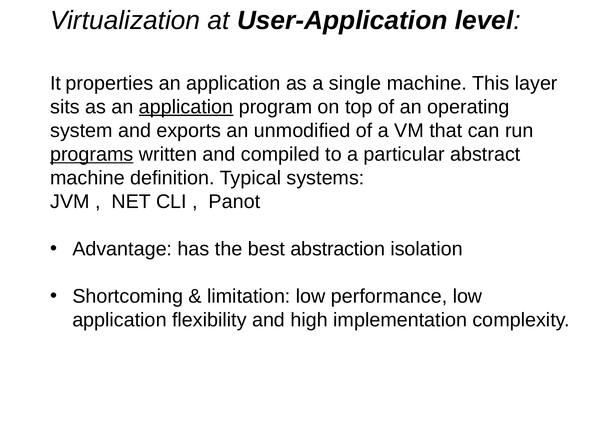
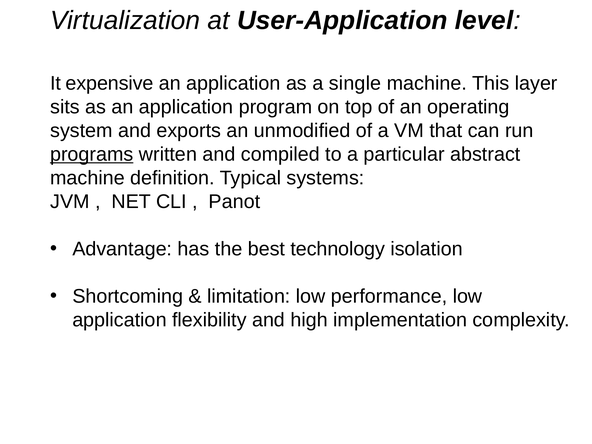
properties: properties -> expensive
application at (186, 107) underline: present -> none
abstraction: abstraction -> technology
